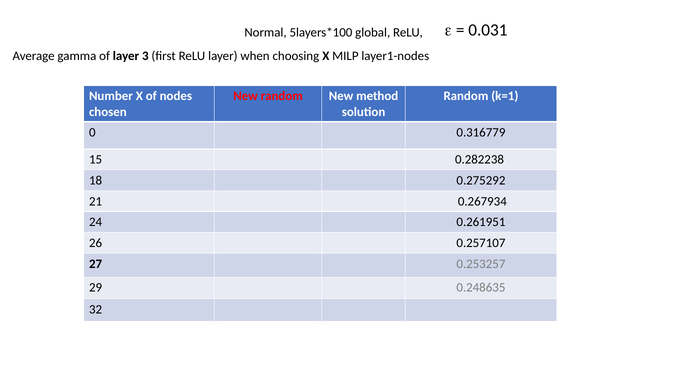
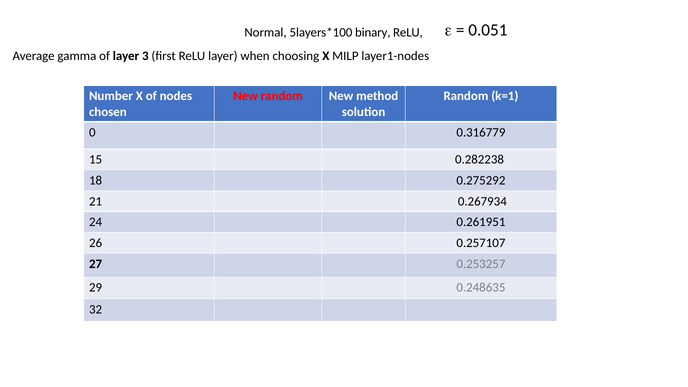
0.031: 0.031 -> 0.051
global: global -> binary
